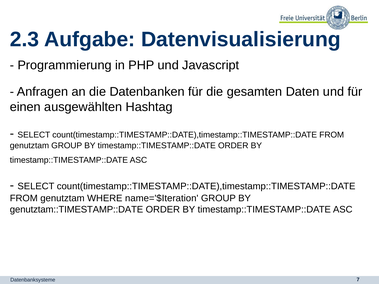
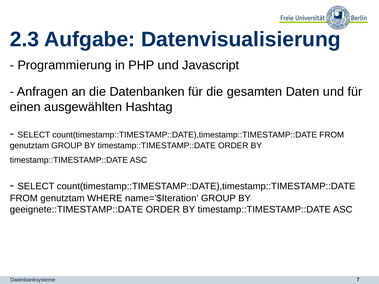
genutztam::TIMESTAMP::DATE: genutztam::TIMESTAMP::DATE -> geeignete::TIMESTAMP::DATE
